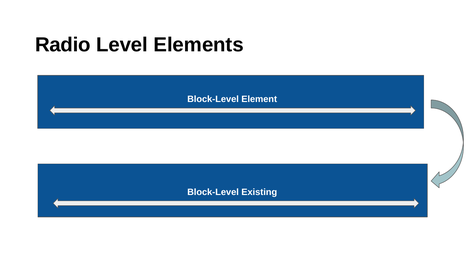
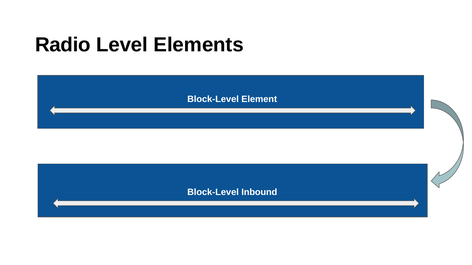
Existing: Existing -> Inbound
